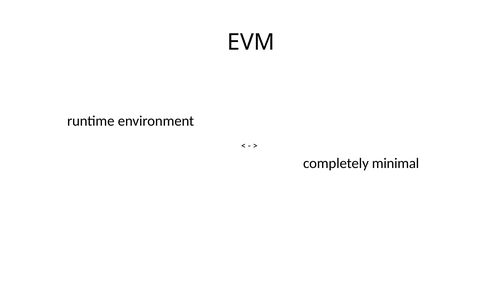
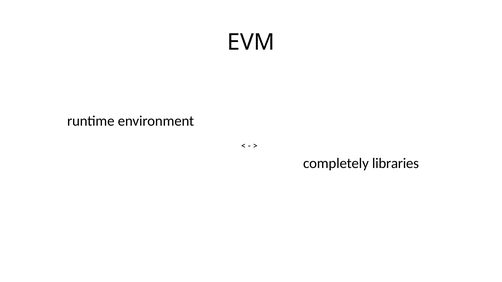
minimal: minimal -> libraries
